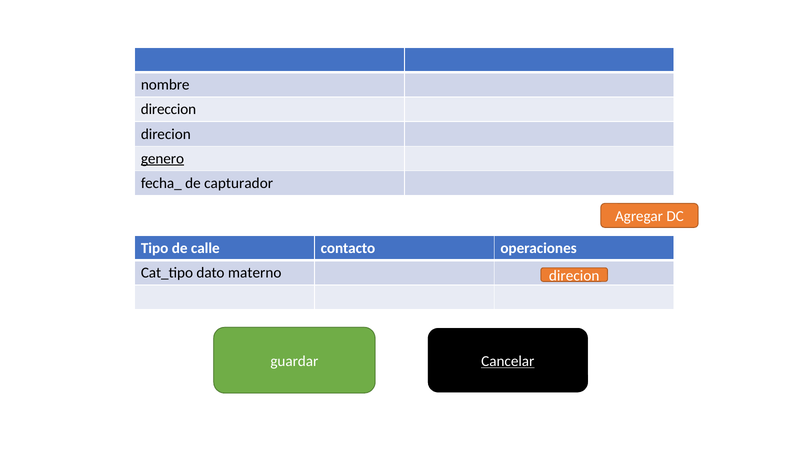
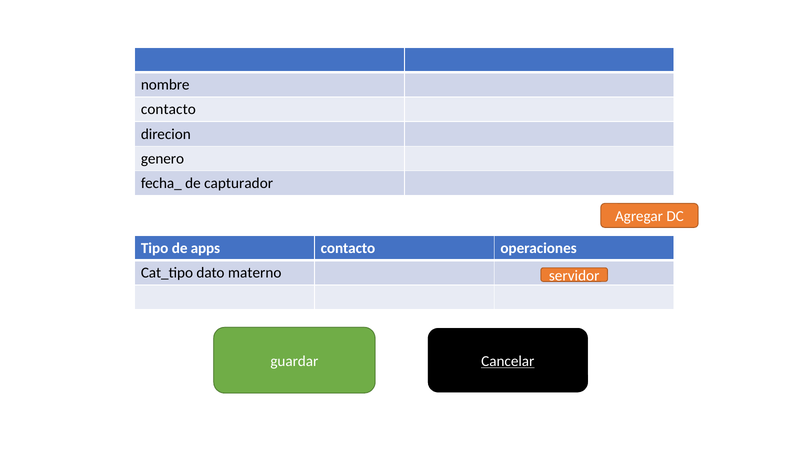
direccion at (168, 109): direccion -> contacto
genero underline: present -> none
calle: calle -> apps
direcion at (574, 276): direcion -> servidor
